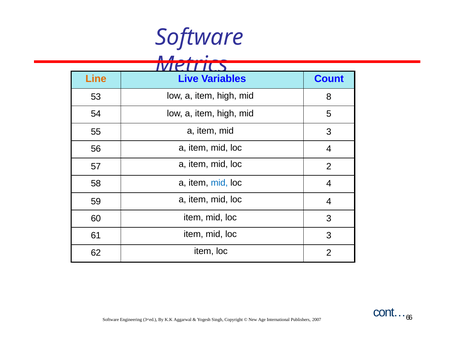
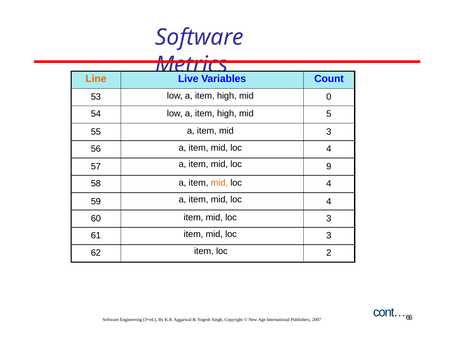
8: 8 -> 0
mid loc 2: 2 -> 9
mid at (219, 183) colour: blue -> orange
